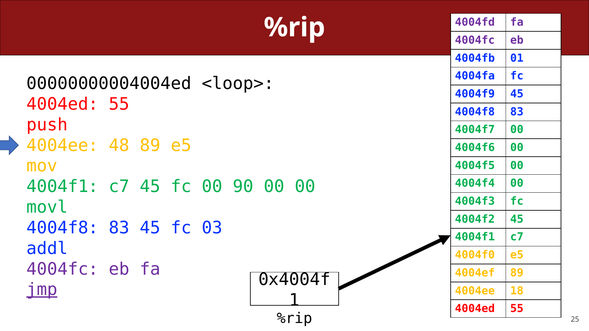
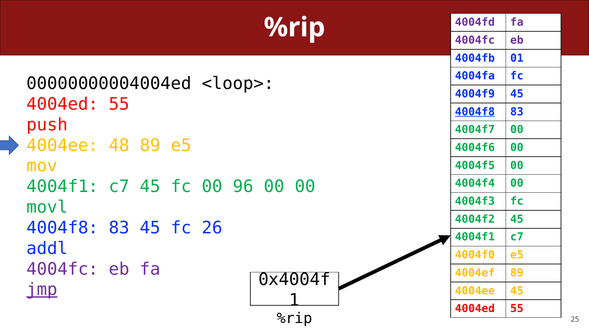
4004f8 at (475, 112) underline: none -> present
90: 90 -> 96
03: 03 -> 26
4004ee 18: 18 -> 45
